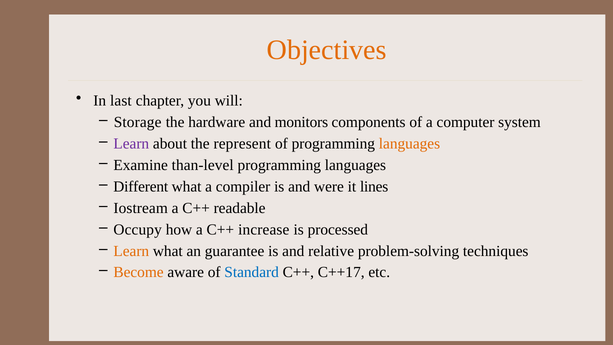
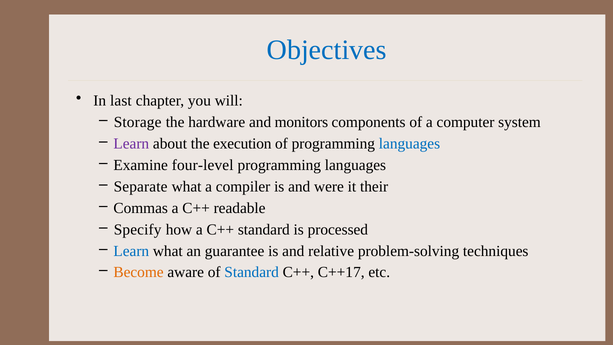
Objectives colour: orange -> blue
represent: represent -> execution
languages at (409, 144) colour: orange -> blue
than-level: than-level -> four-level
Different: Different -> Separate
lines: lines -> their
Iostream: Iostream -> Commas
Occupy: Occupy -> Specify
C++ increase: increase -> standard
Learn at (131, 251) colour: orange -> blue
